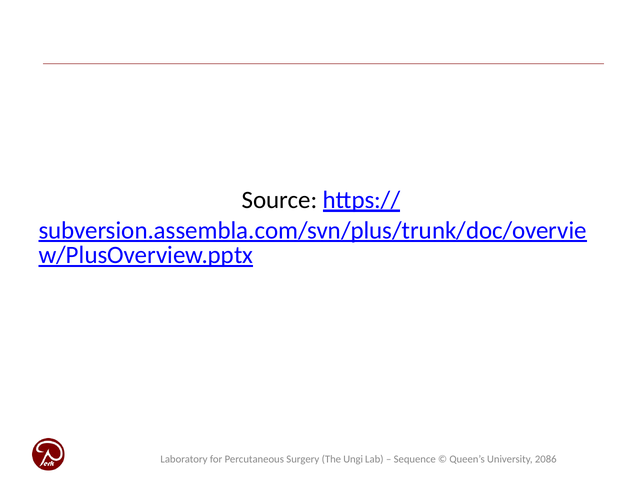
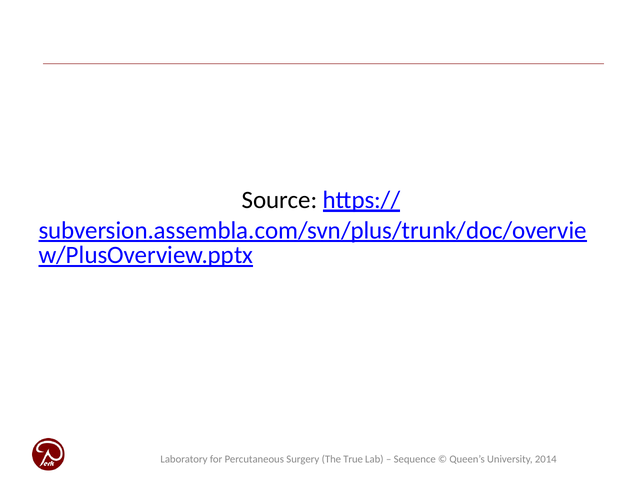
Ungi: Ungi -> True
2086: 2086 -> 2014
